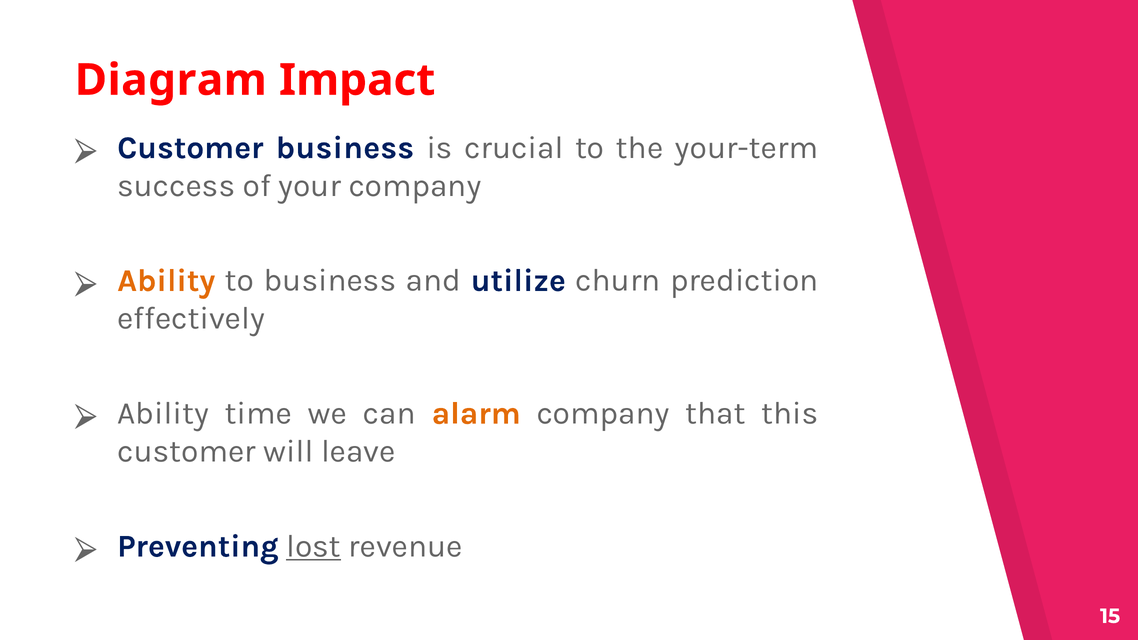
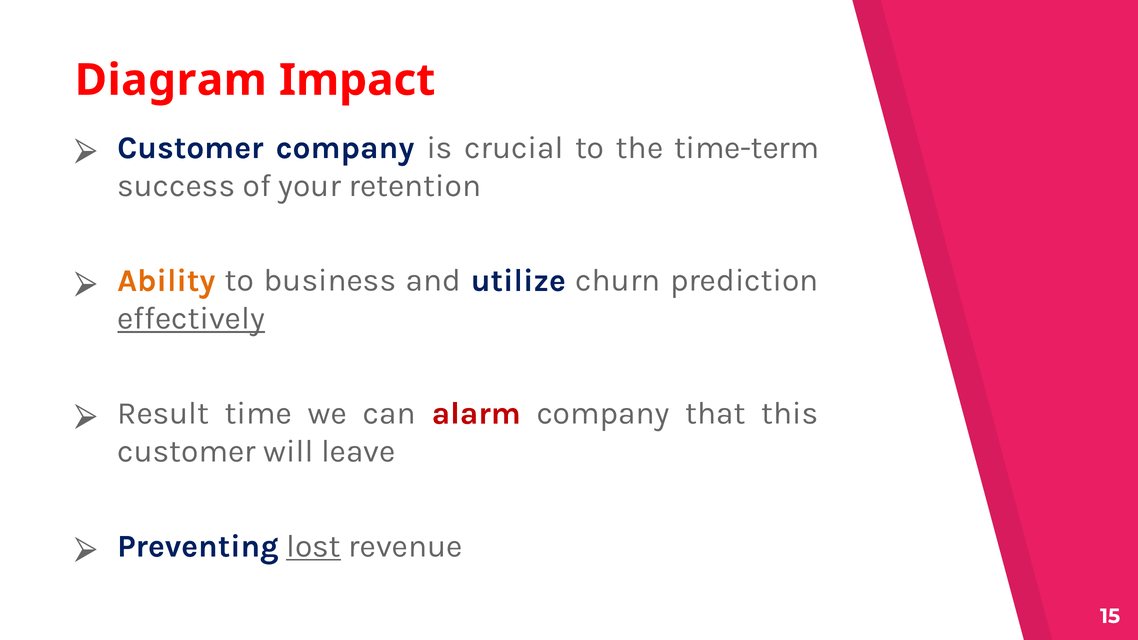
Customer business: business -> company
your-term: your-term -> time-term
your company: company -> retention
effectively underline: none -> present
Ability at (163, 413): Ability -> Result
alarm colour: orange -> red
